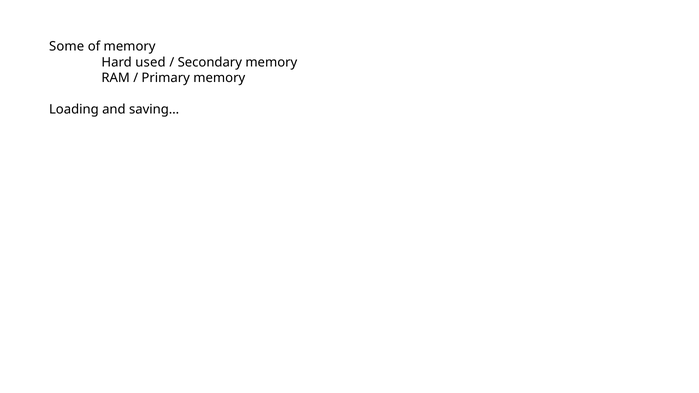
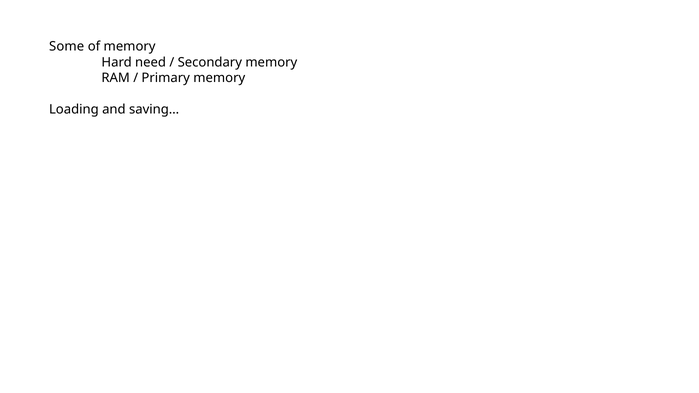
used: used -> need
